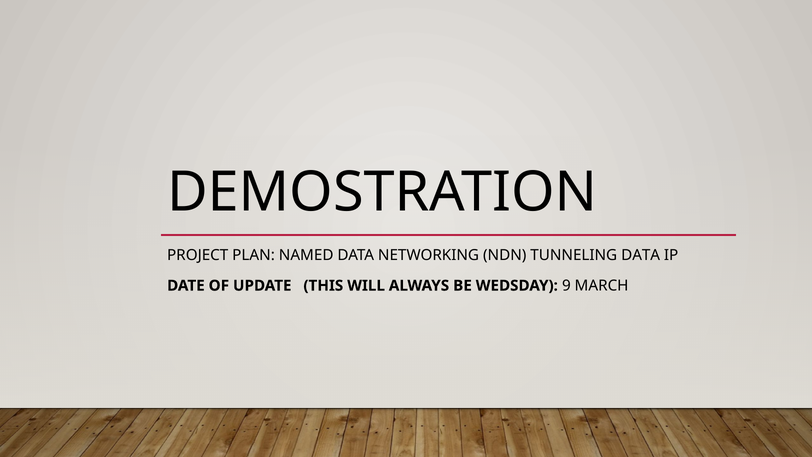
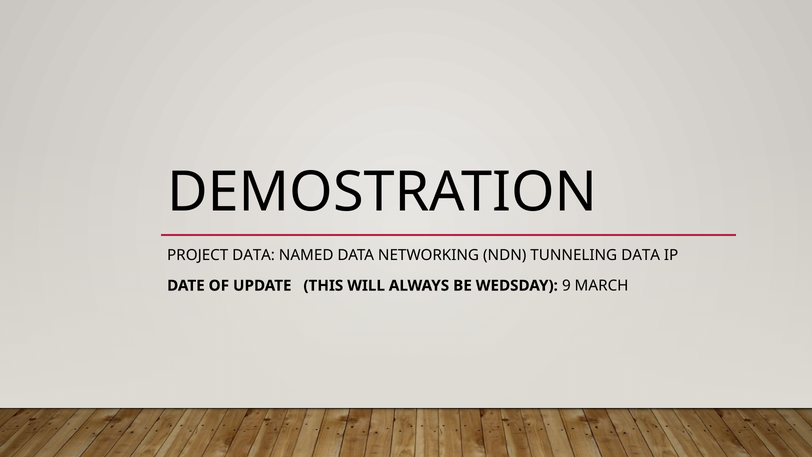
PROJECT PLAN: PLAN -> DATA
